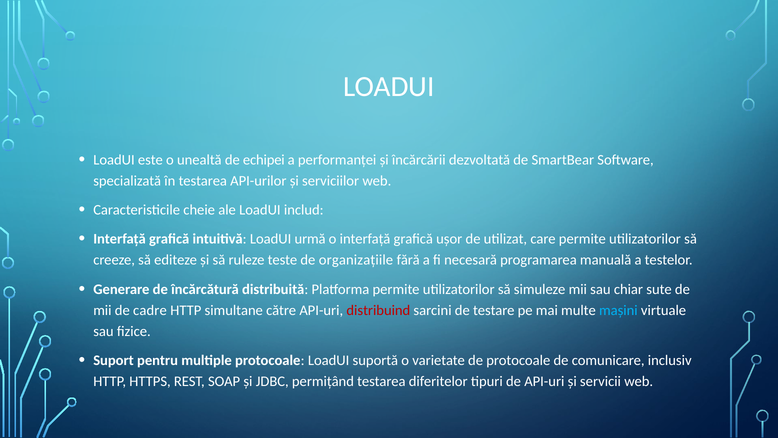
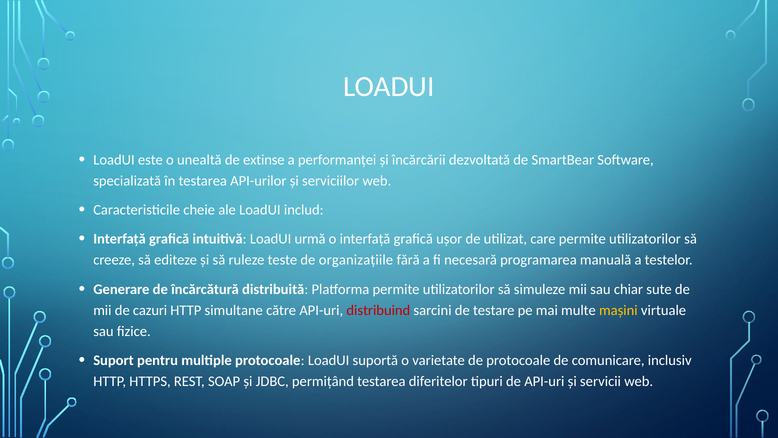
echipei: echipei -> extinse
cadre: cadre -> cazuri
mașini colour: light blue -> yellow
